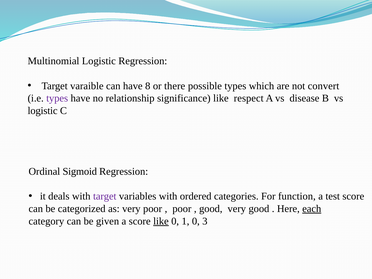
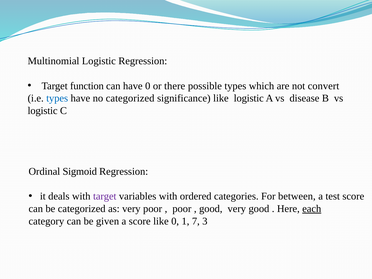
varaible: varaible -> function
have 8: 8 -> 0
types at (57, 98) colour: purple -> blue
no relationship: relationship -> categorized
like respect: respect -> logistic
function: function -> between
like at (161, 221) underline: present -> none
1 0: 0 -> 7
